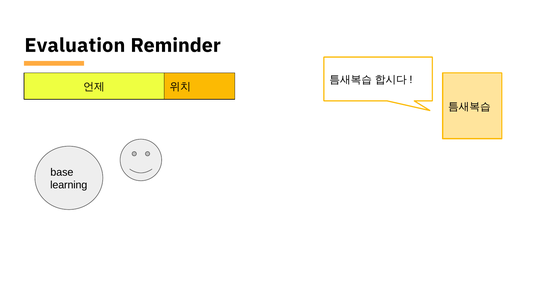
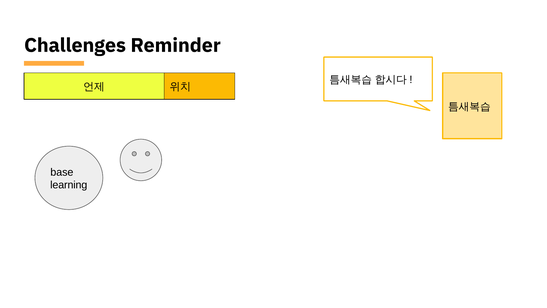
Evaluation: Evaluation -> Challenges
